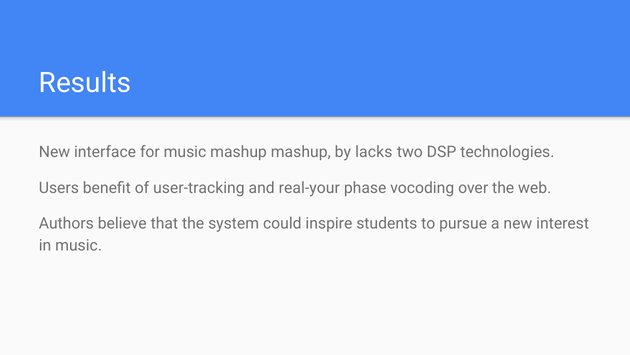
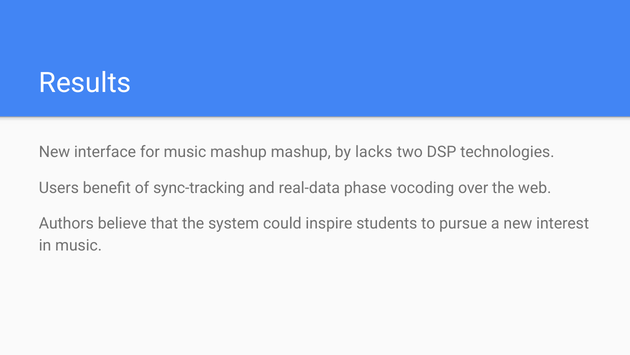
user-tracking: user-tracking -> sync-tracking
real-your: real-your -> real-data
